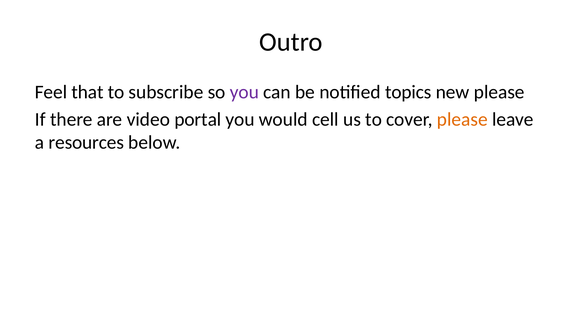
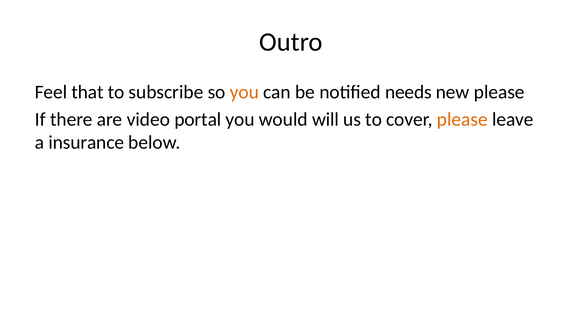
you at (244, 92) colour: purple -> orange
topics: topics -> needs
cell: cell -> will
resources: resources -> insurance
